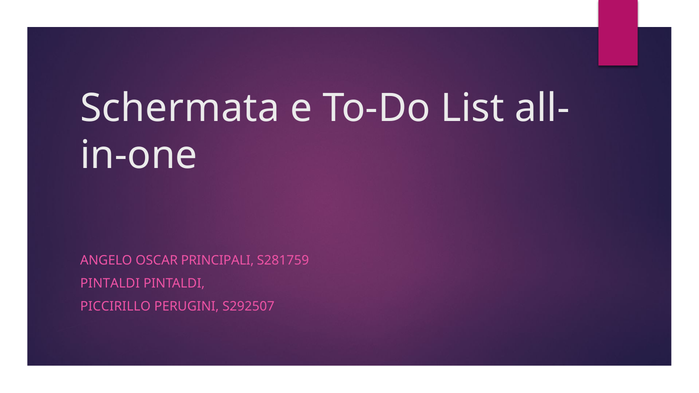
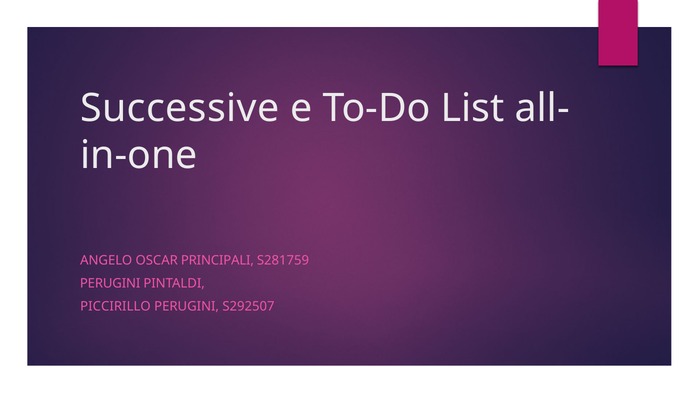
Schermata: Schermata -> Successive
PINTALDI at (110, 284): PINTALDI -> PERUGINI
